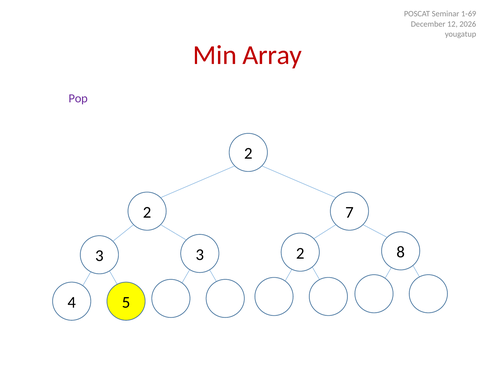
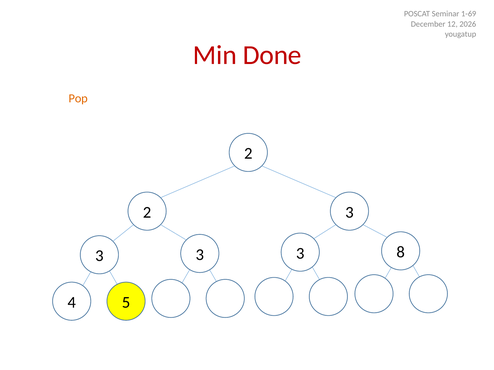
Array: Array -> Done
Pop colour: purple -> orange
2 7: 7 -> 3
3 3 2: 2 -> 3
